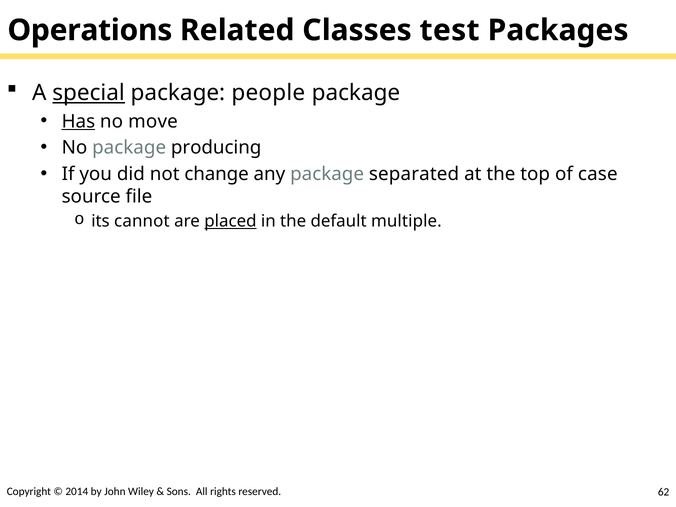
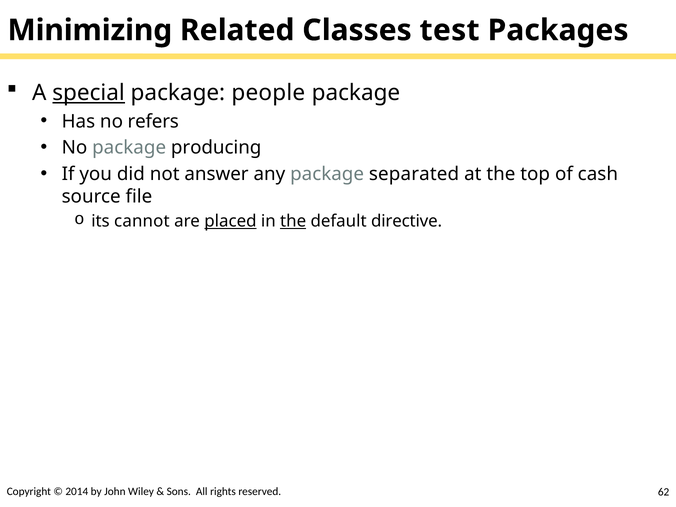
Operations: Operations -> Minimizing
Has underline: present -> none
move: move -> refers
change: change -> answer
case: case -> cash
the at (293, 221) underline: none -> present
multiple: multiple -> directive
